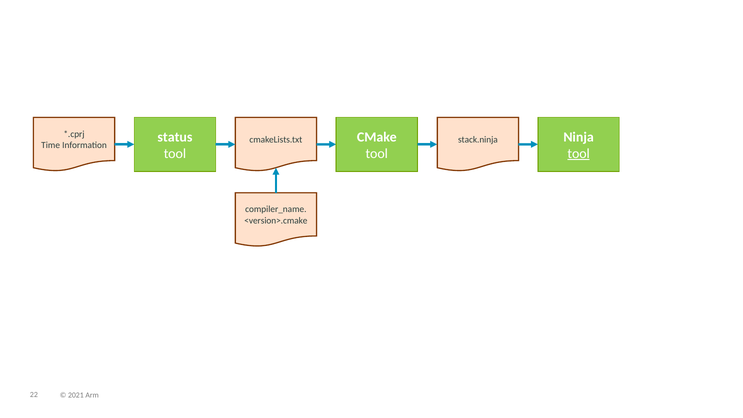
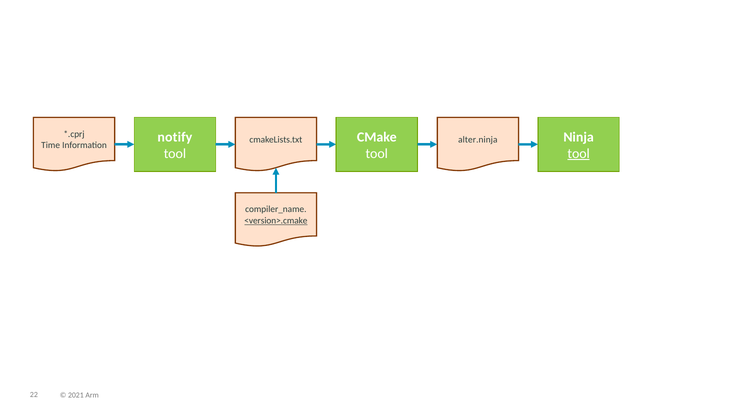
status: status -> notify
stack.ninja: stack.ninja -> alter.ninja
<version>.cmake underline: none -> present
